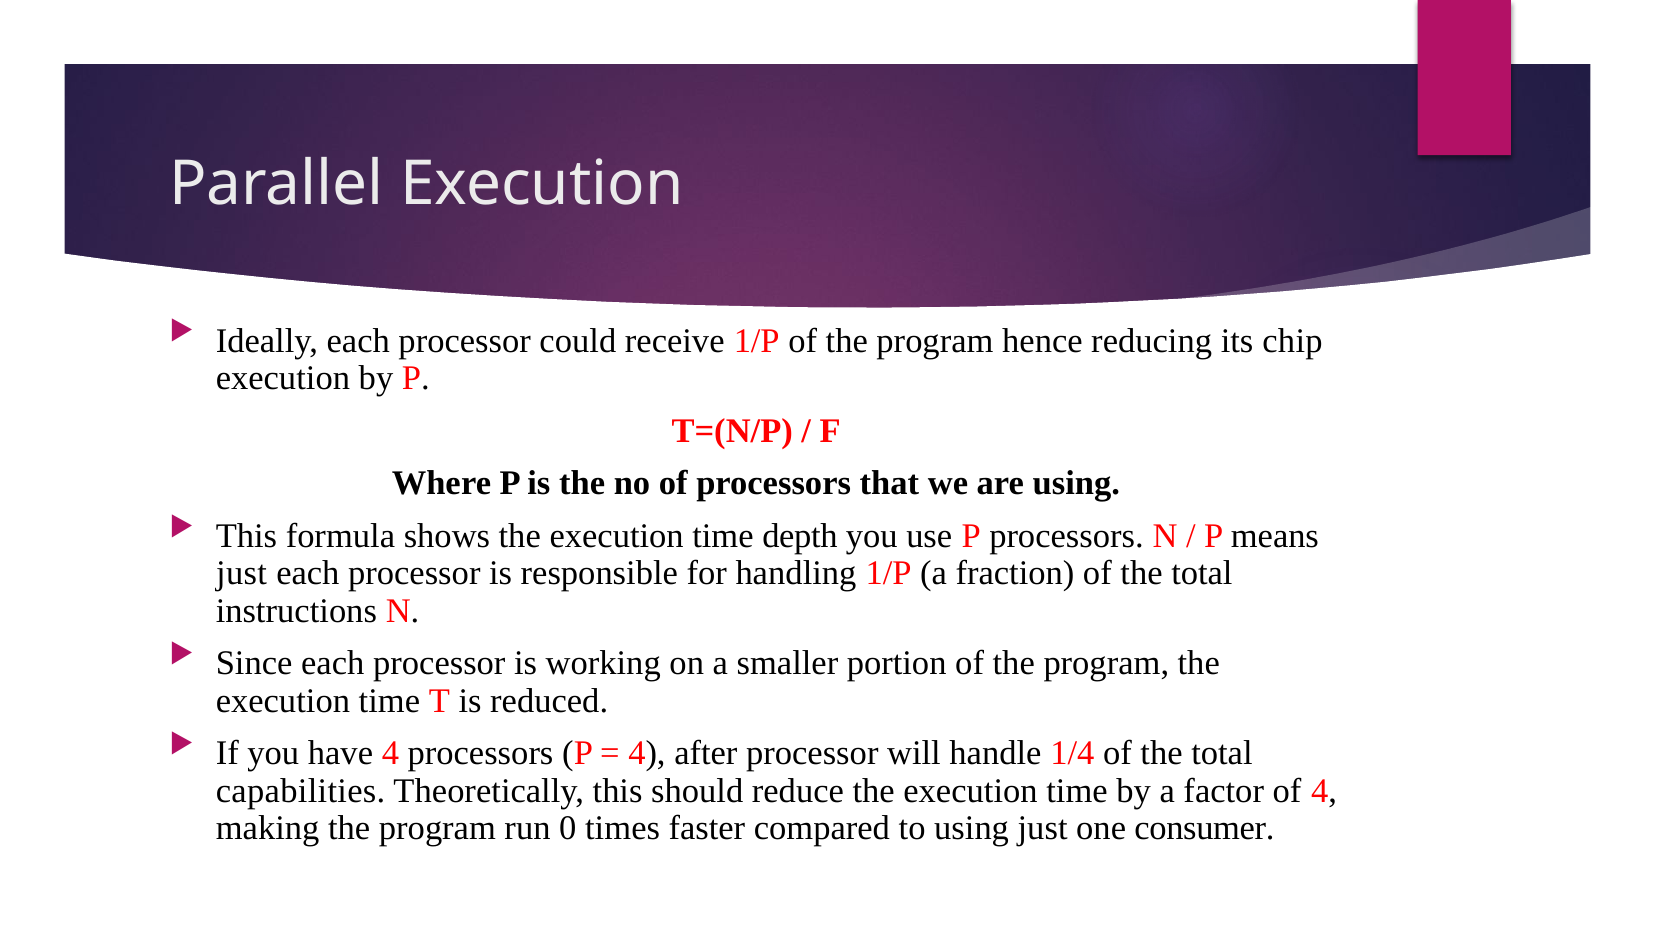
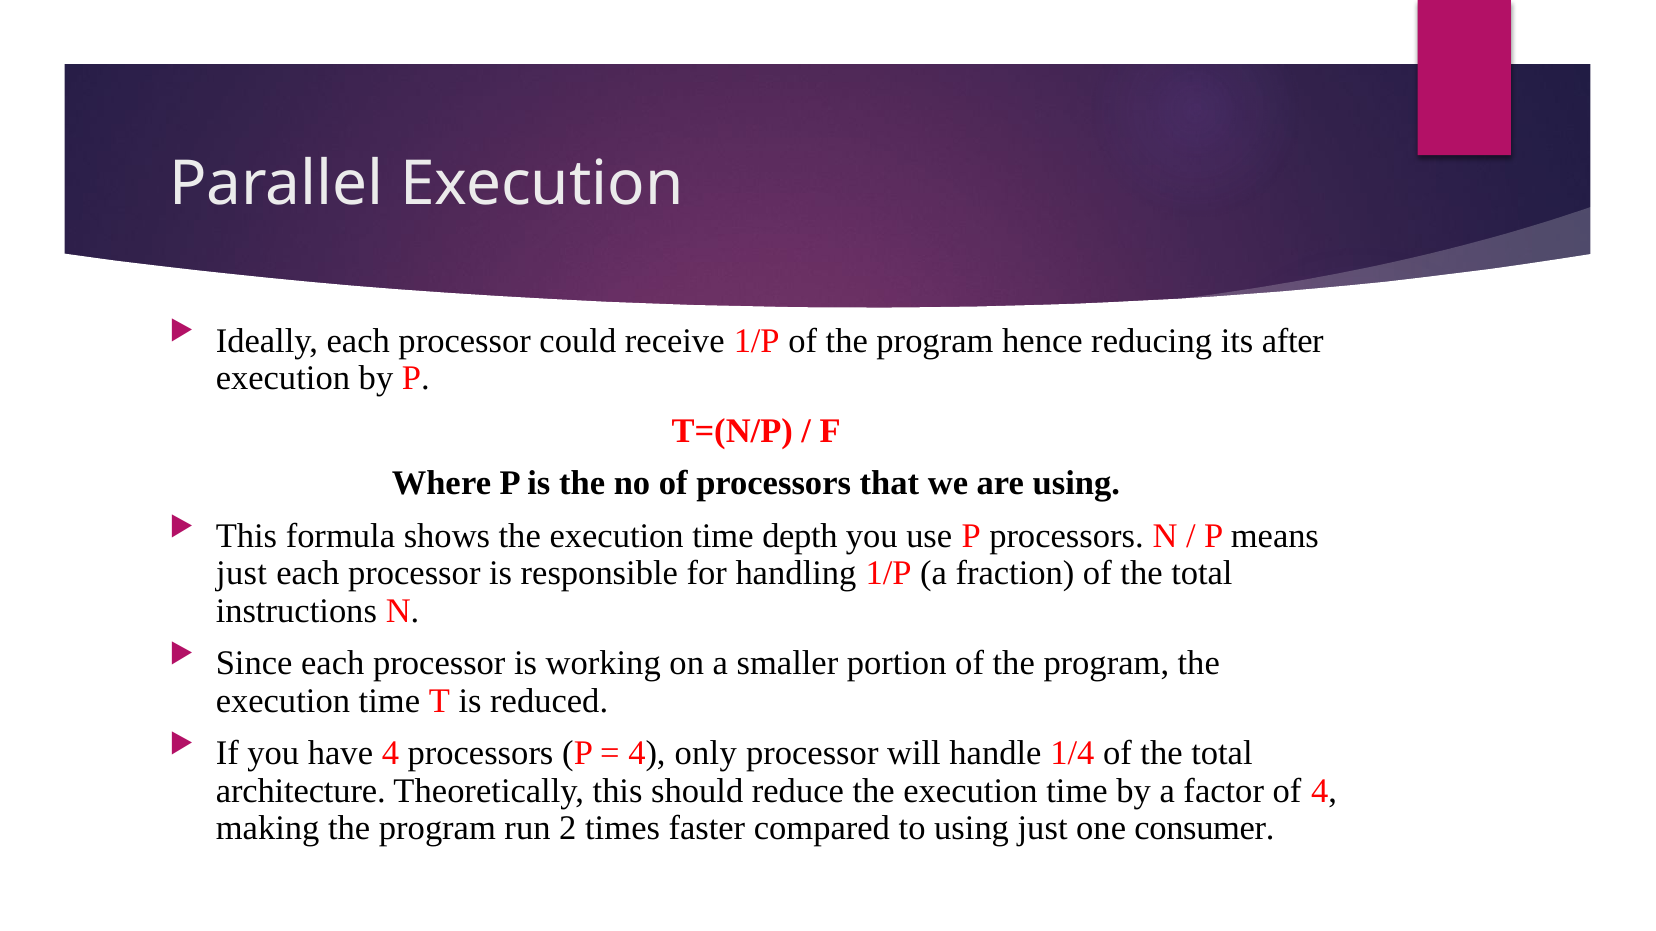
chip: chip -> after
after: after -> only
capabilities: capabilities -> architecture
0: 0 -> 2
